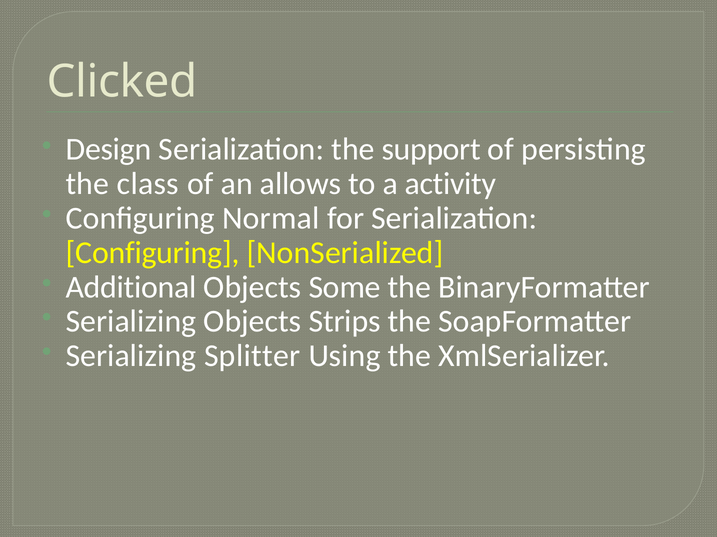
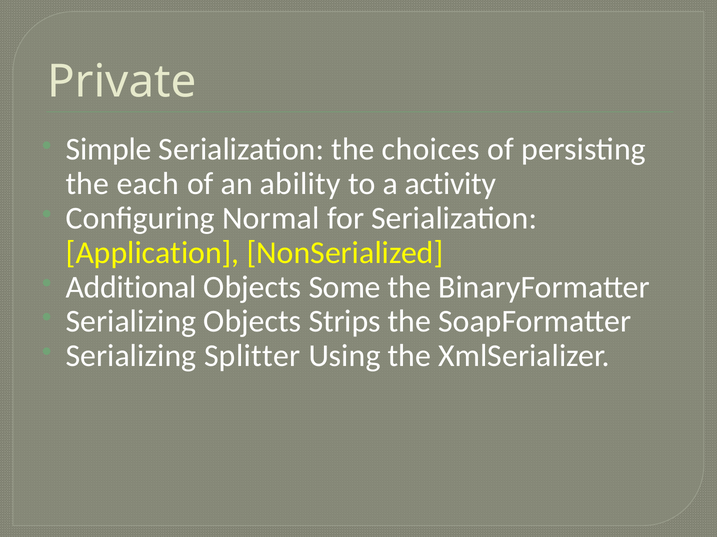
Clicked: Clicked -> Private
Design: Design -> Simple
support: support -> choices
class: class -> each
allows: allows -> ability
Configuring at (153, 253): Configuring -> Application
